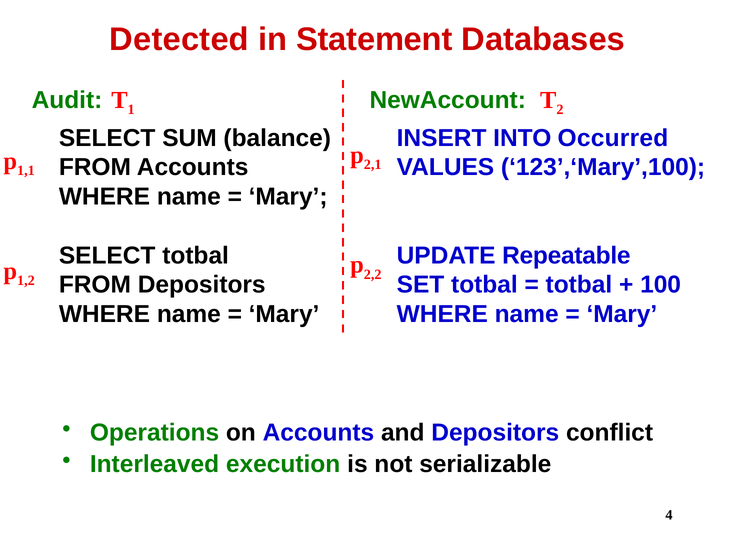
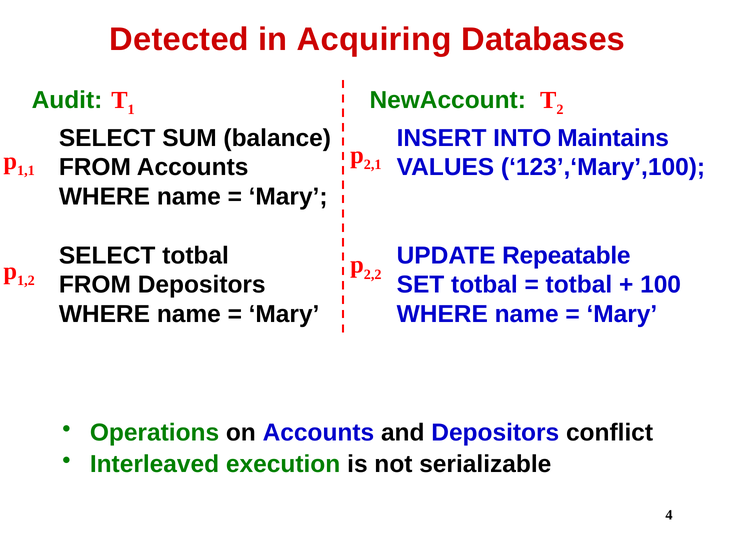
Statement: Statement -> Acquiring
Occurred: Occurred -> Maintains
